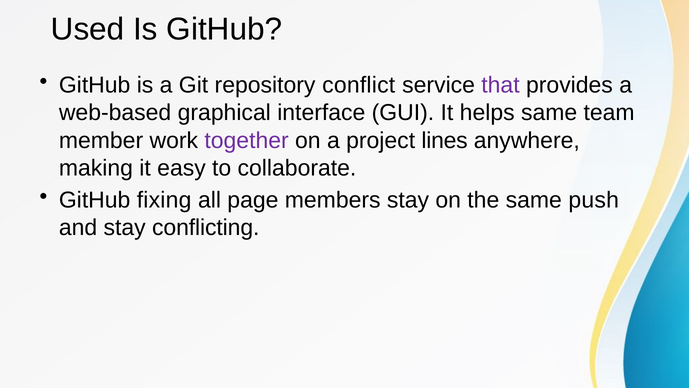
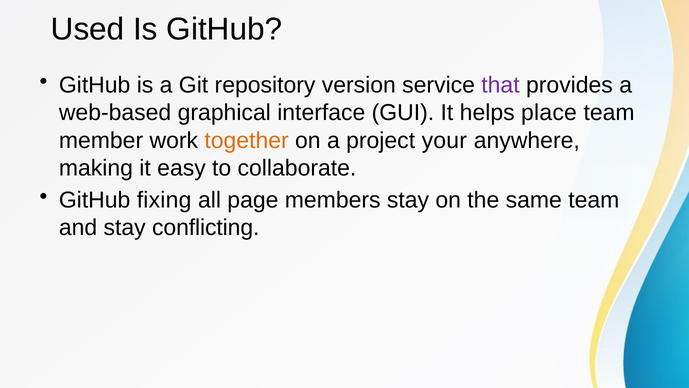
conflict: conflict -> version
helps same: same -> place
together colour: purple -> orange
lines: lines -> your
same push: push -> team
